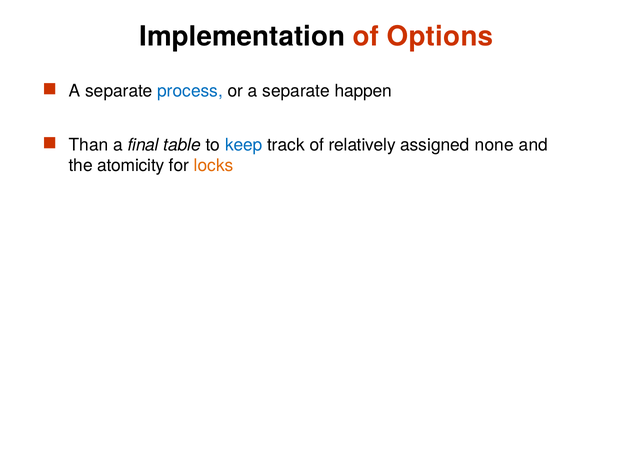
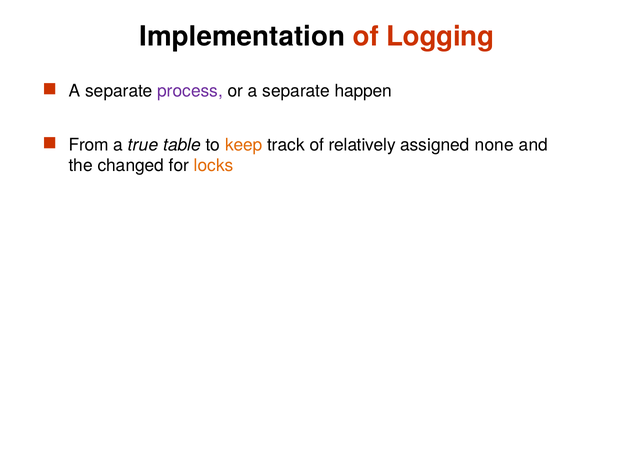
Options: Options -> Logging
process colour: blue -> purple
Than: Than -> From
final: final -> true
keep colour: blue -> orange
atomicity: atomicity -> changed
